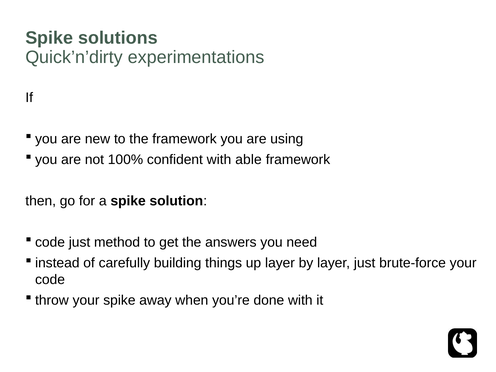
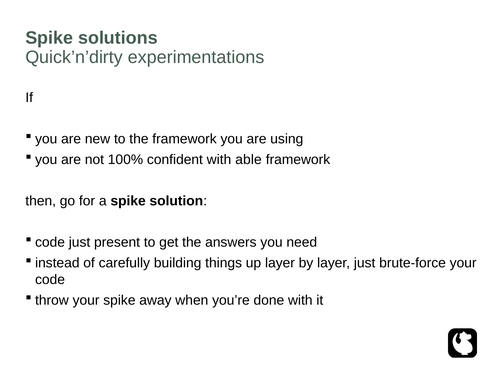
method: method -> present
